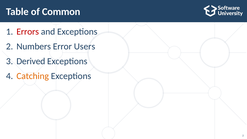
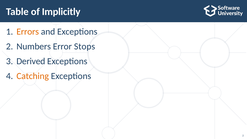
Common: Common -> Implicitly
Errors colour: red -> orange
Users: Users -> Stops
